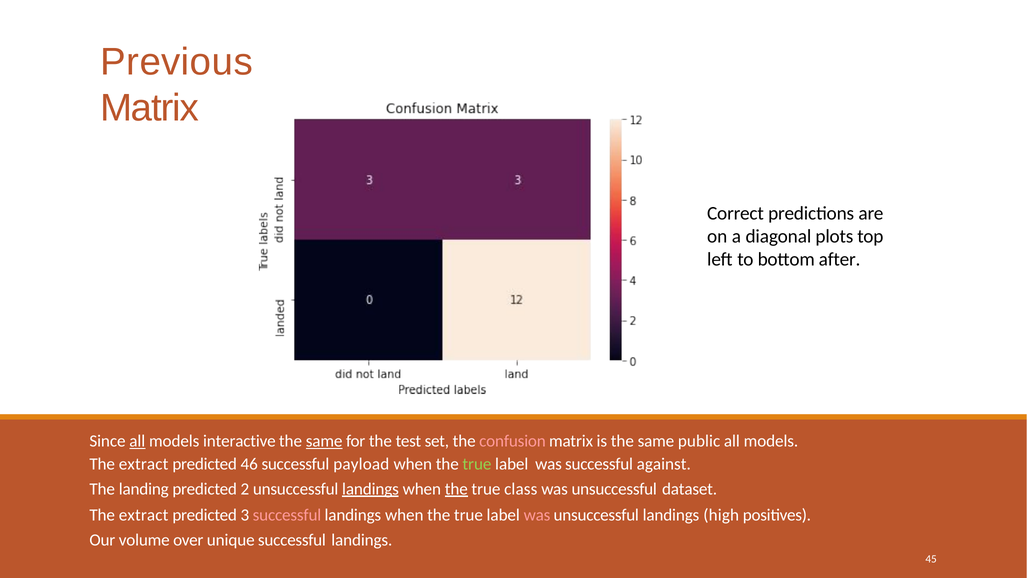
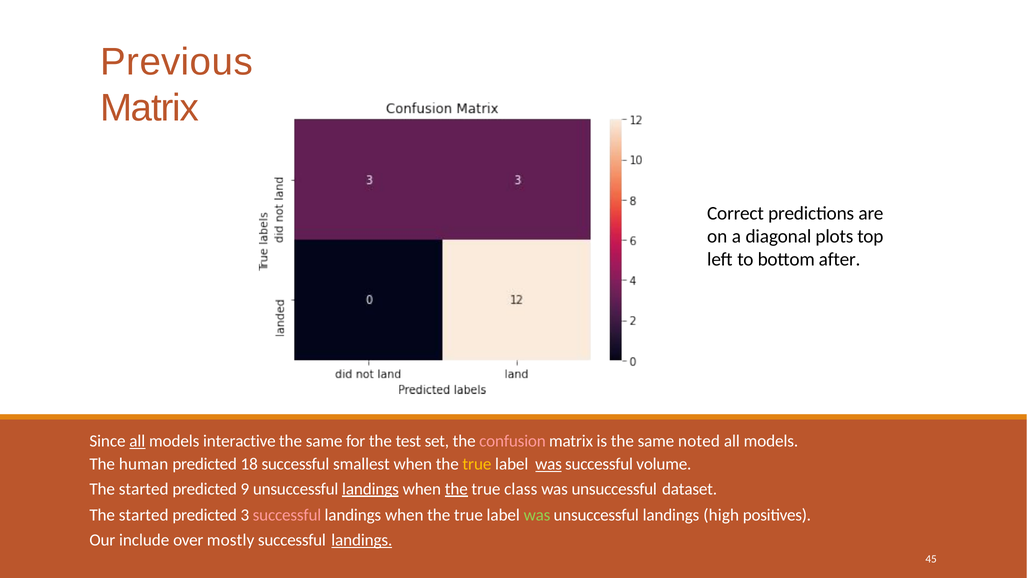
same at (324, 441) underline: present -> none
public: public -> noted
extract at (144, 464): extract -> human
46: 46 -> 18
payload: payload -> smallest
true at (477, 464) colour: light green -> yellow
was at (549, 464) underline: none -> present
against: against -> volume
landing at (144, 489): landing -> started
2: 2 -> 9
extract at (144, 515): extract -> started
was at (537, 515) colour: pink -> light green
volume: volume -> include
unique: unique -> mostly
landings at (362, 540) underline: none -> present
